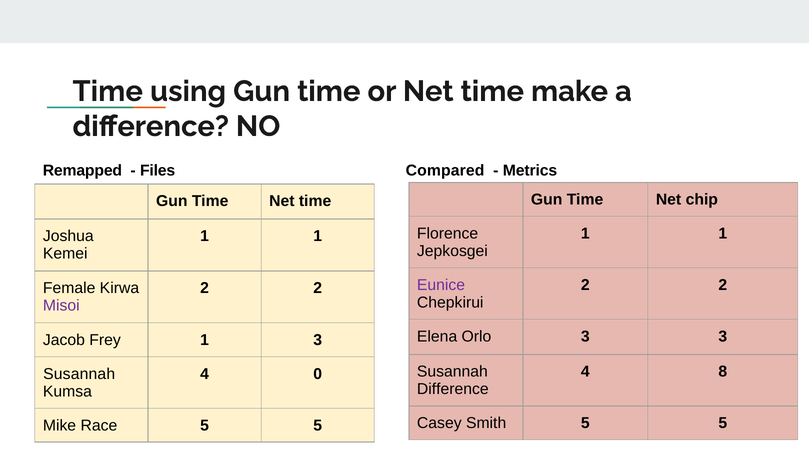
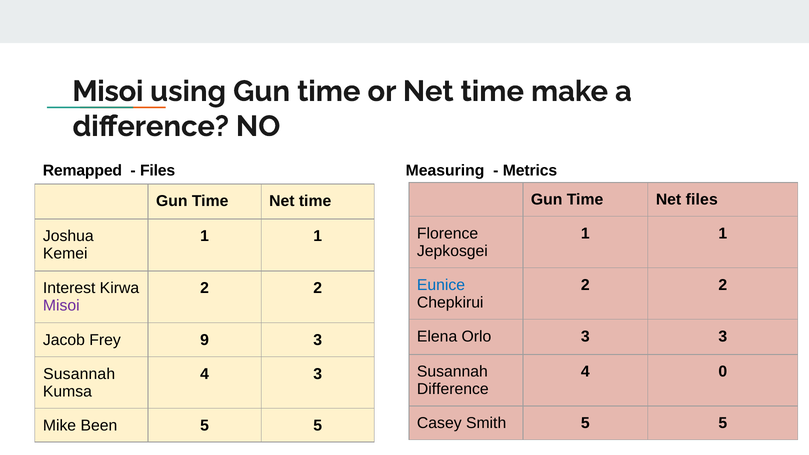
Time at (108, 91): Time -> Misoi
Compared: Compared -> Measuring
Net chip: chip -> files
Eunice colour: purple -> blue
Female: Female -> Interest
Frey 1: 1 -> 9
8: 8 -> 0
4 0: 0 -> 3
Race: Race -> Been
